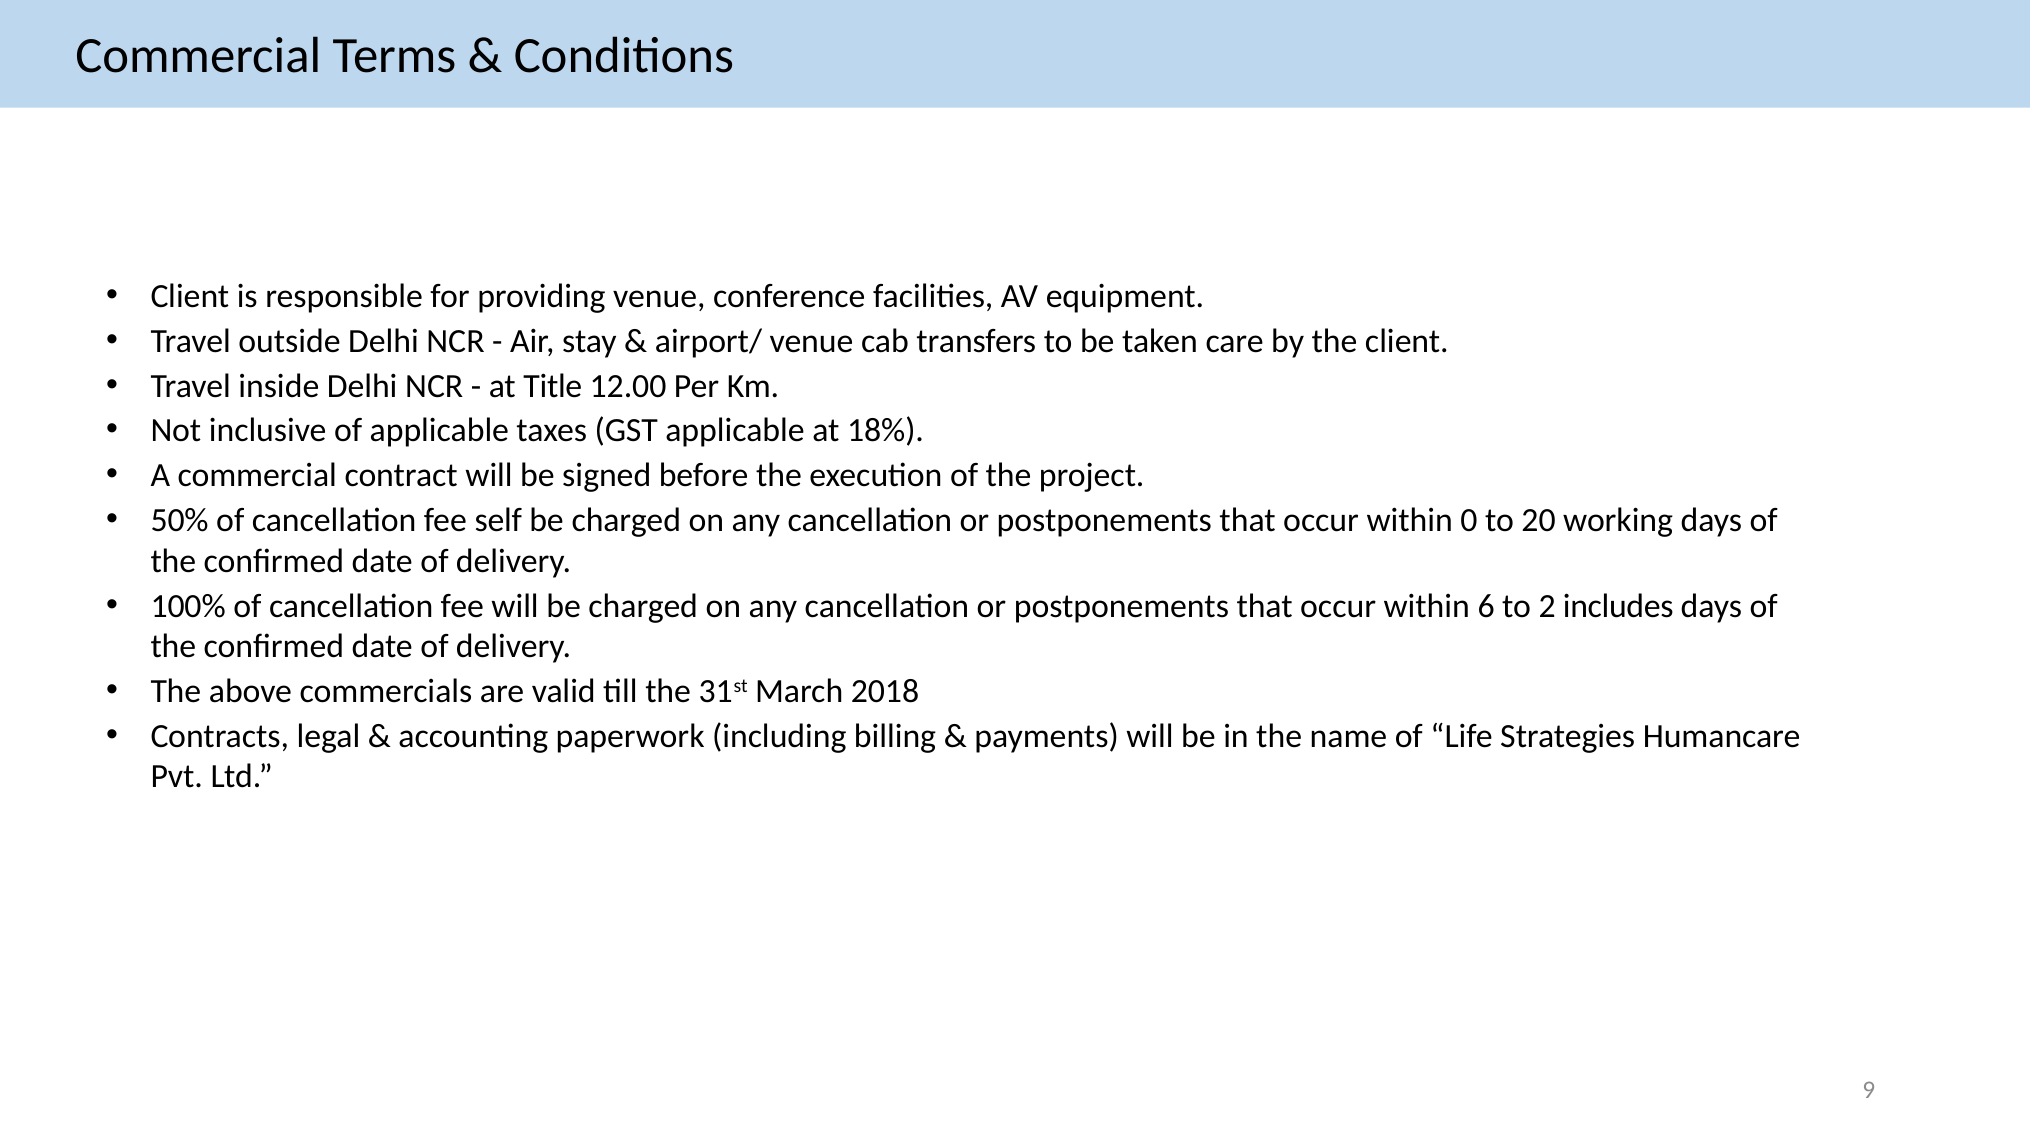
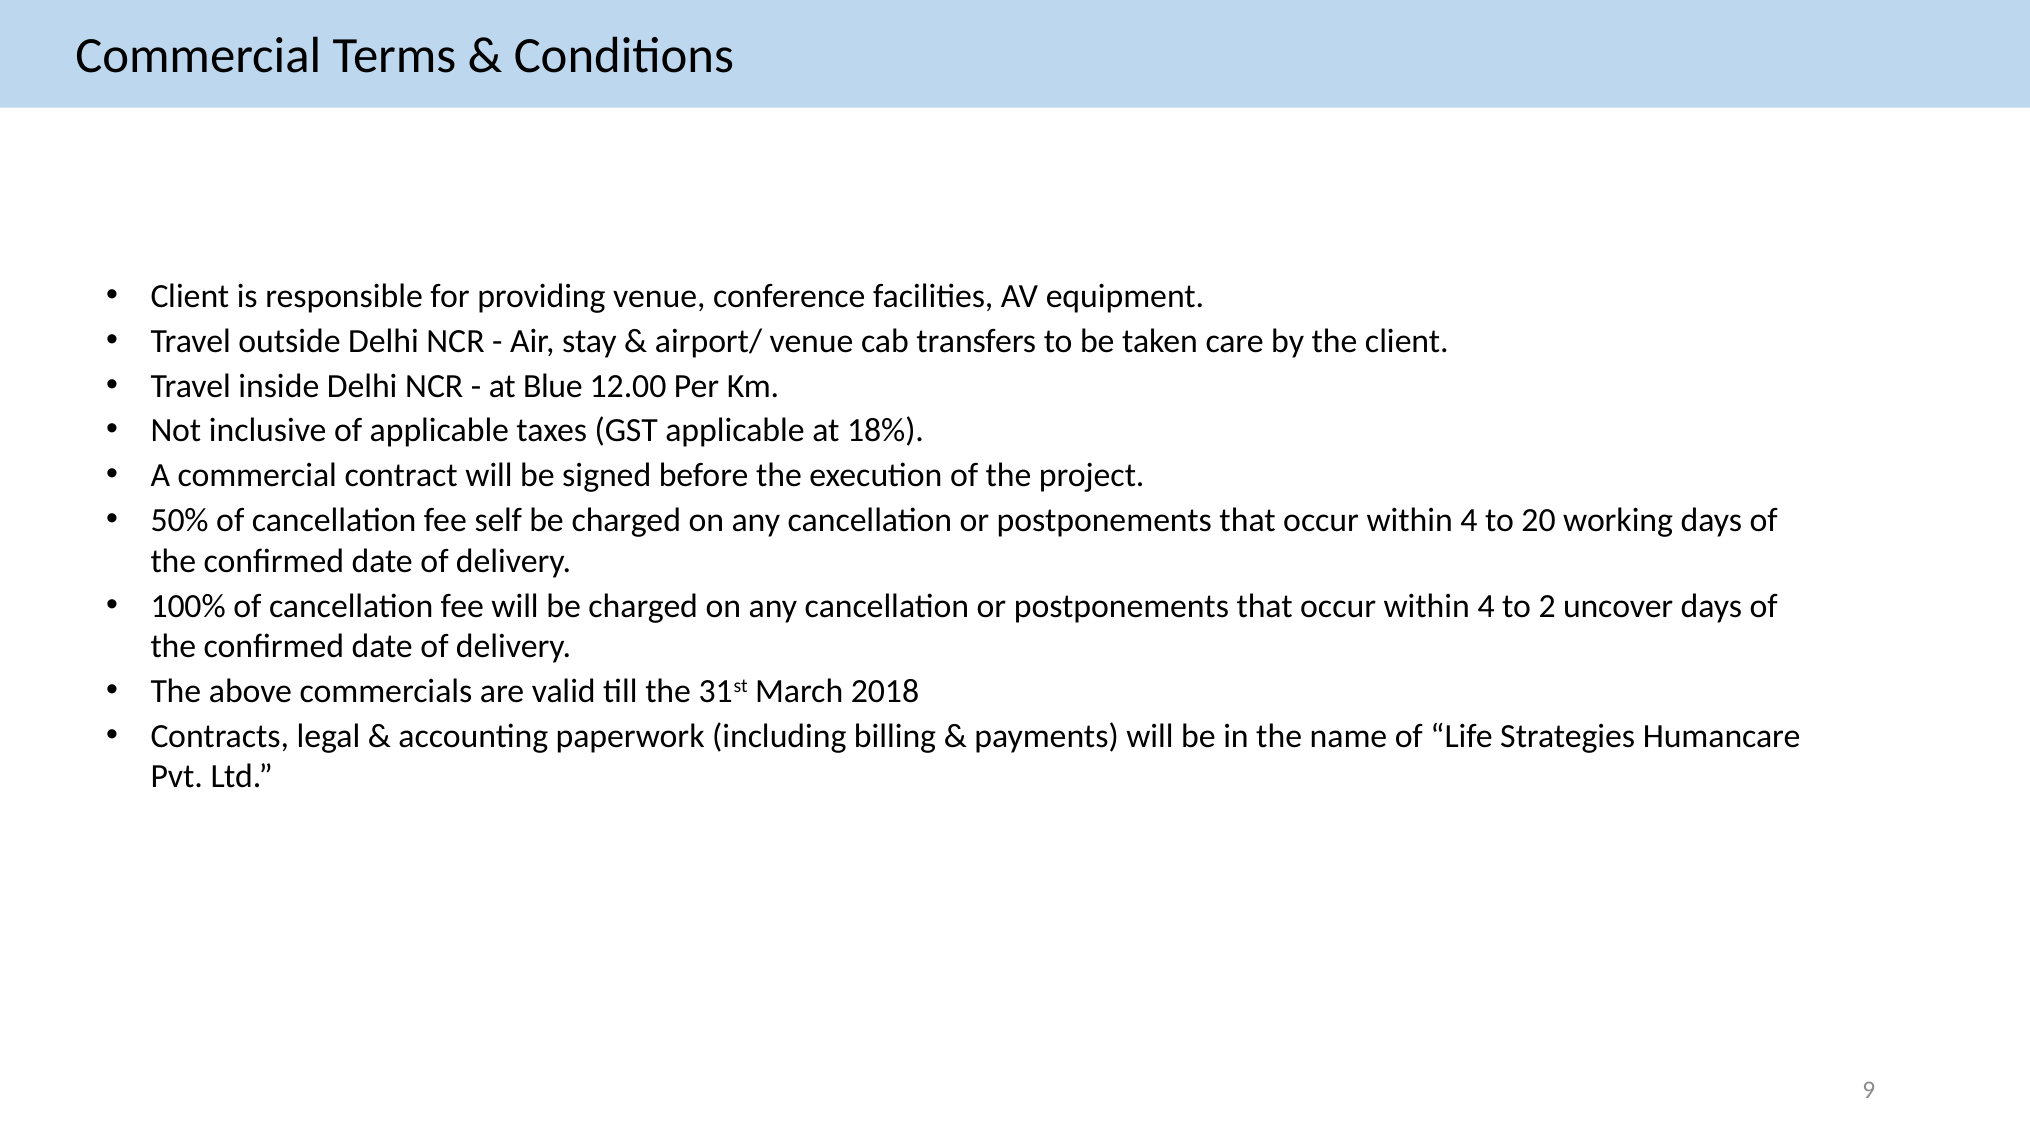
Title: Title -> Blue
0 at (1469, 520): 0 -> 4
6 at (1486, 606): 6 -> 4
includes: includes -> uncover
